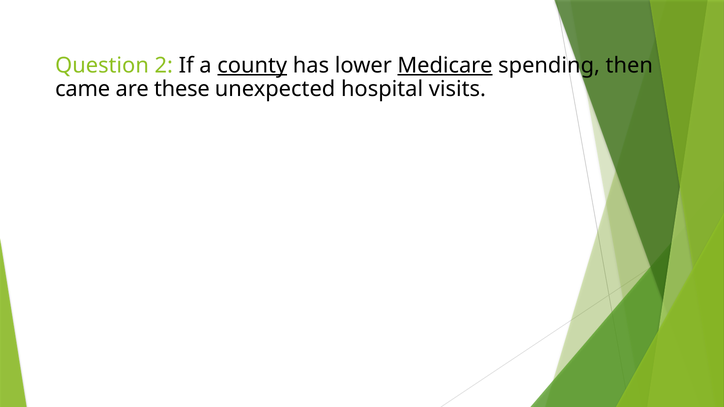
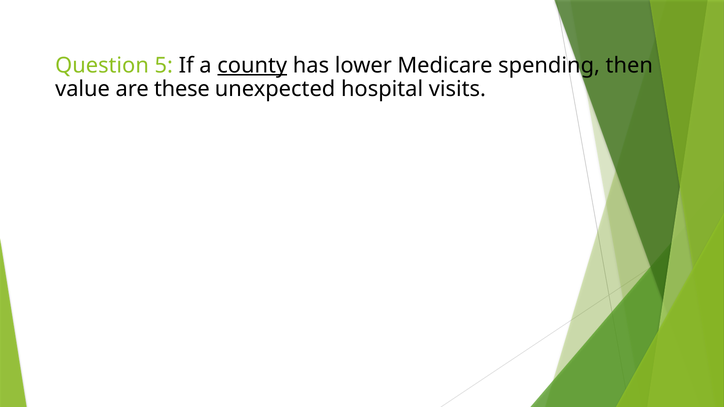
2: 2 -> 5
Medicare underline: present -> none
came: came -> value
